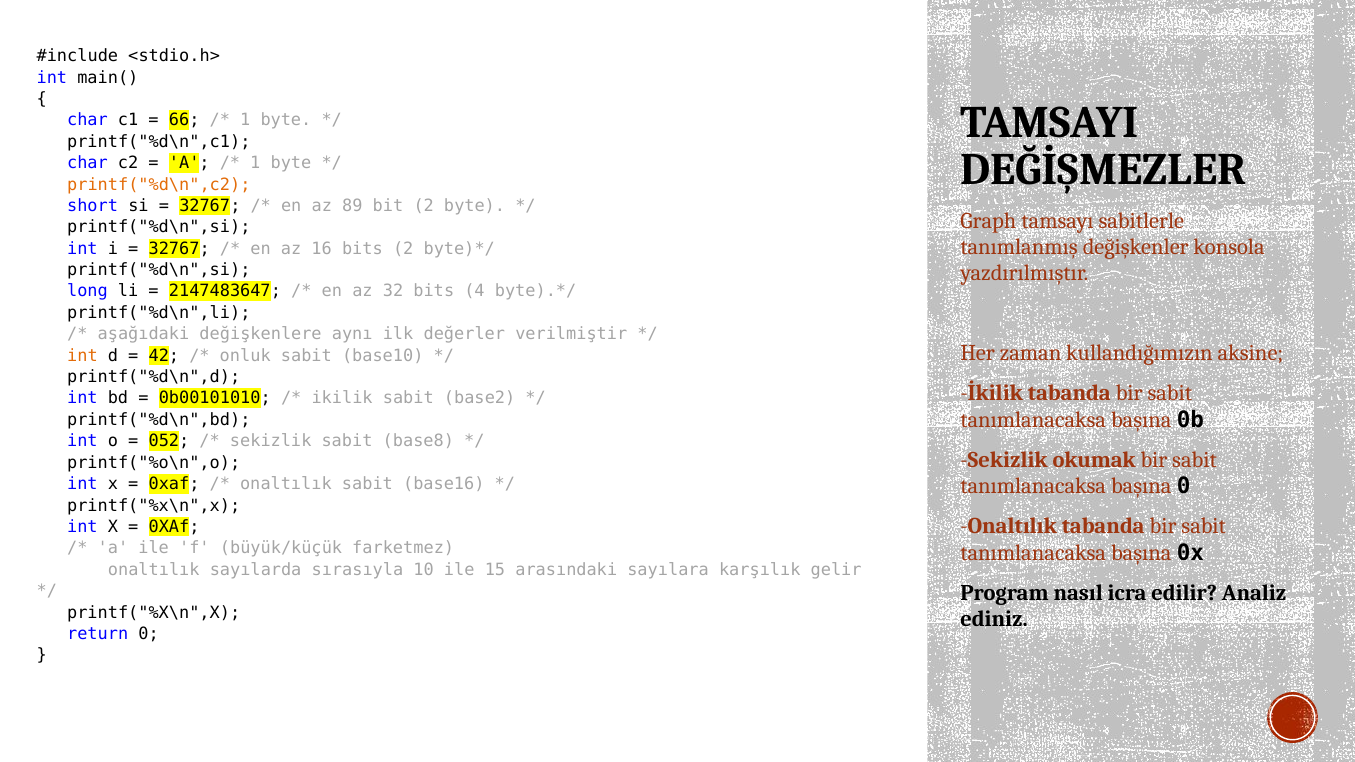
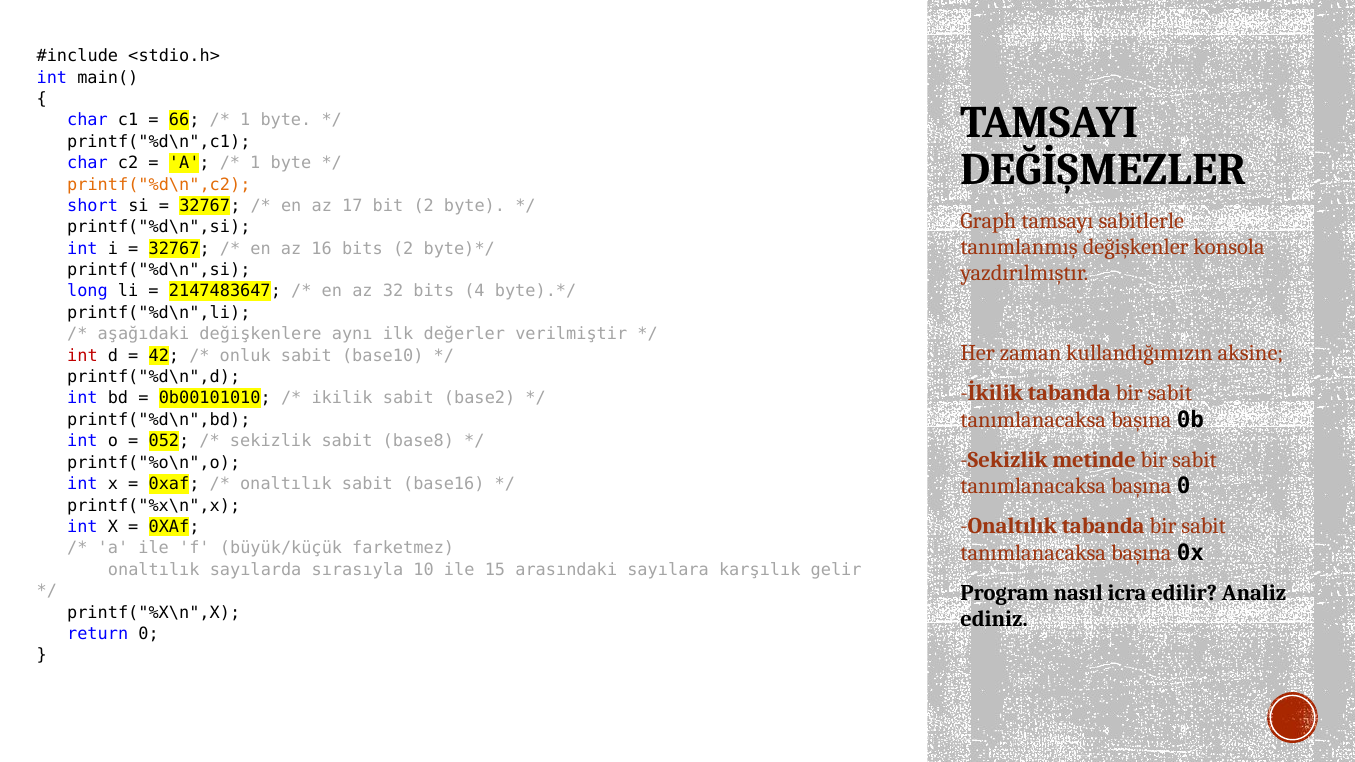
89: 89 -> 17
int at (82, 356) colour: orange -> red
okumak: okumak -> metinde
